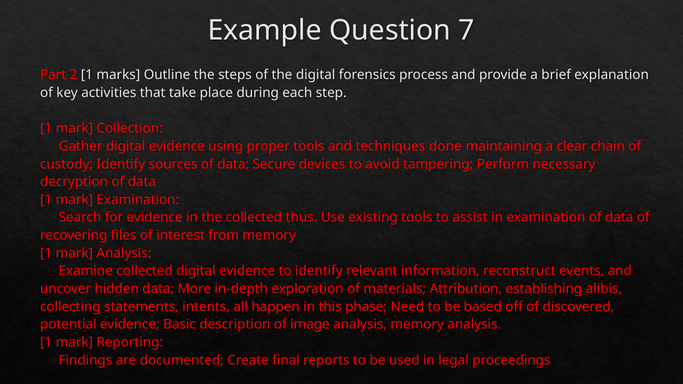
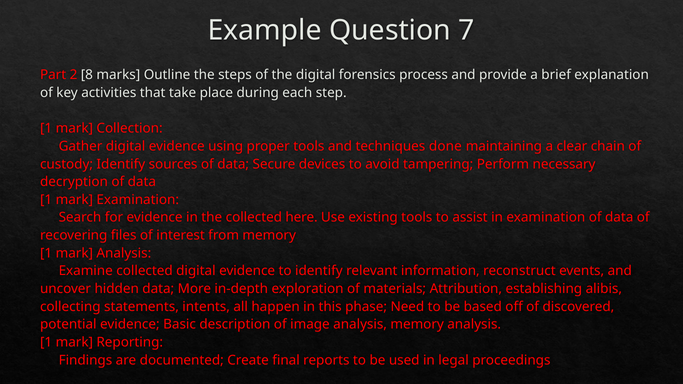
2 1: 1 -> 8
thus: thus -> here
